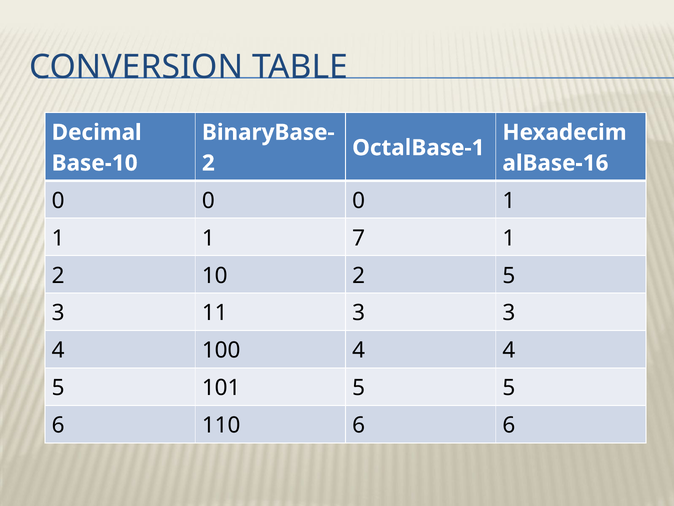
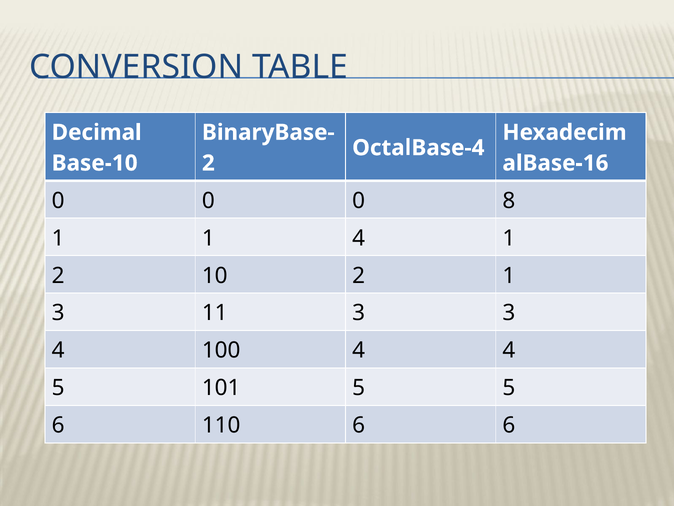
OctalBase-1: OctalBase-1 -> OctalBase-4
0 1: 1 -> 8
1 7: 7 -> 4
2 5: 5 -> 1
